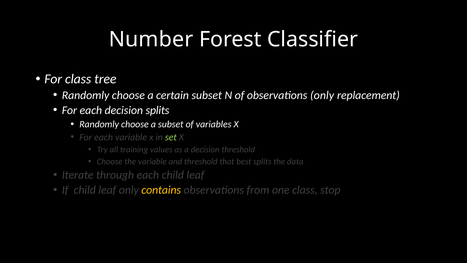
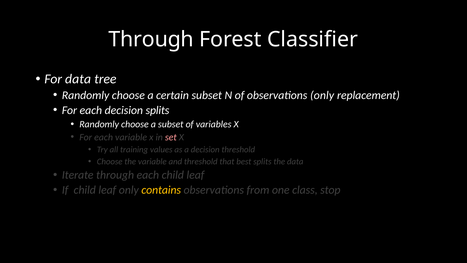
Number at (151, 39): Number -> Through
For class: class -> data
set colour: light green -> pink
